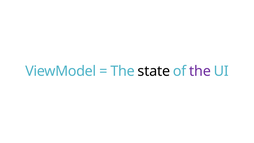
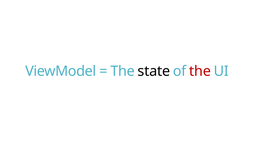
the at (200, 71) colour: purple -> red
